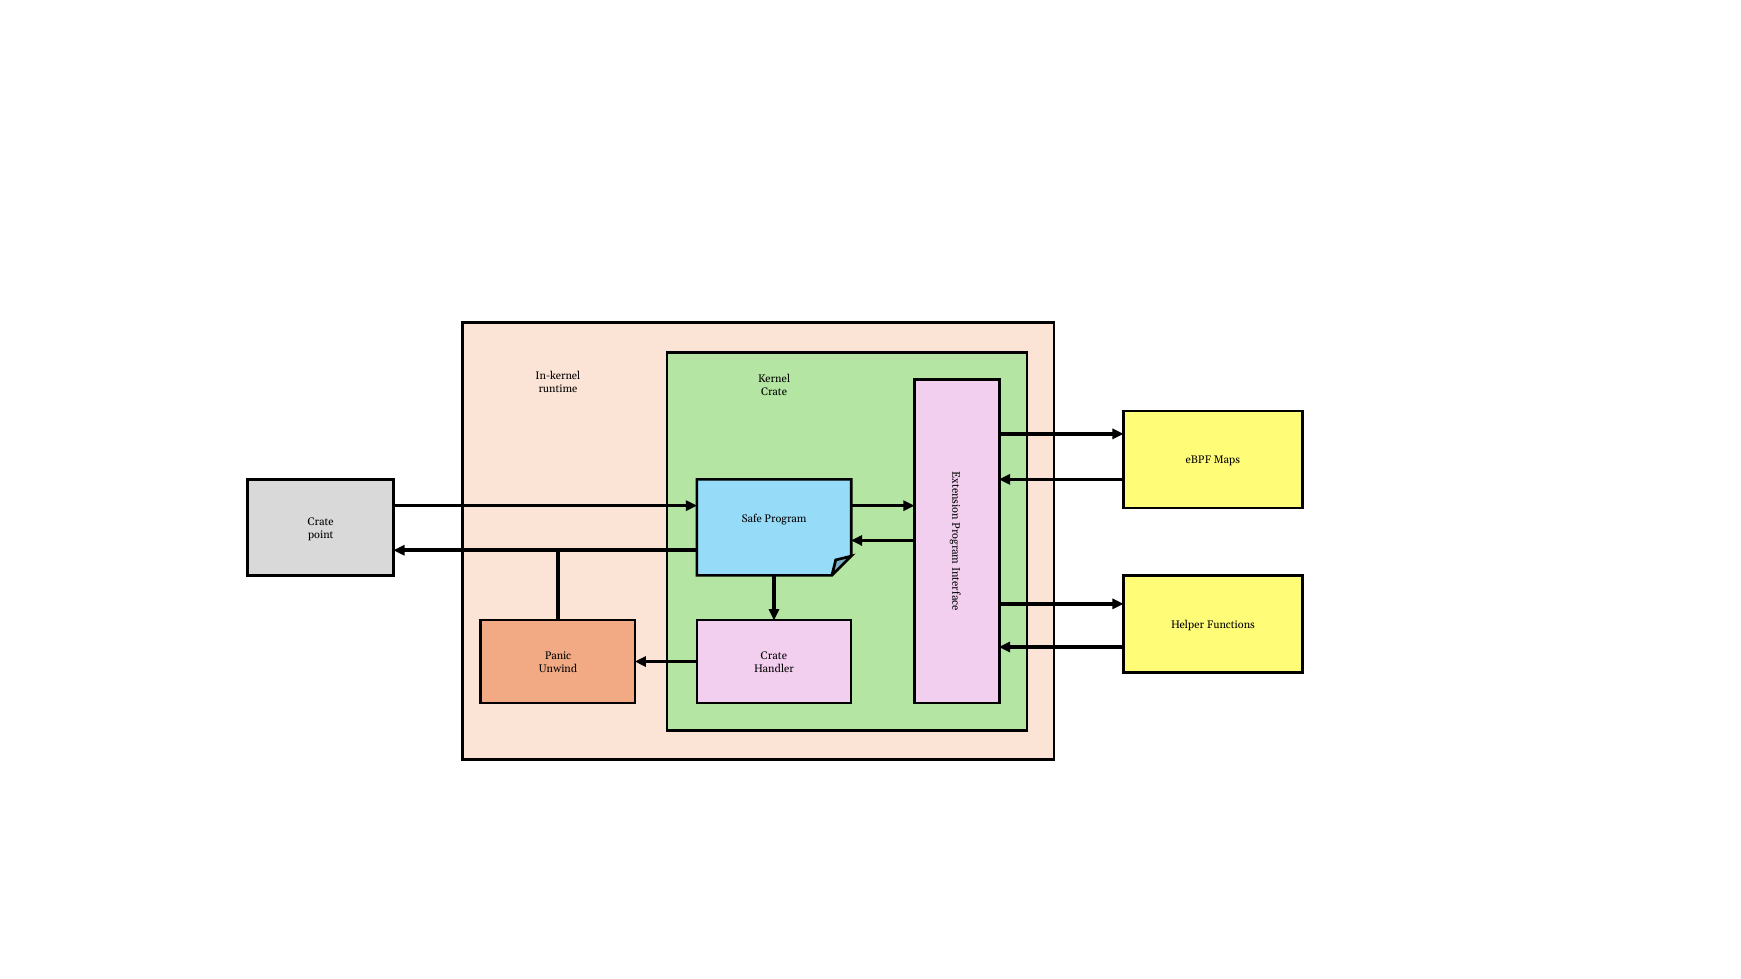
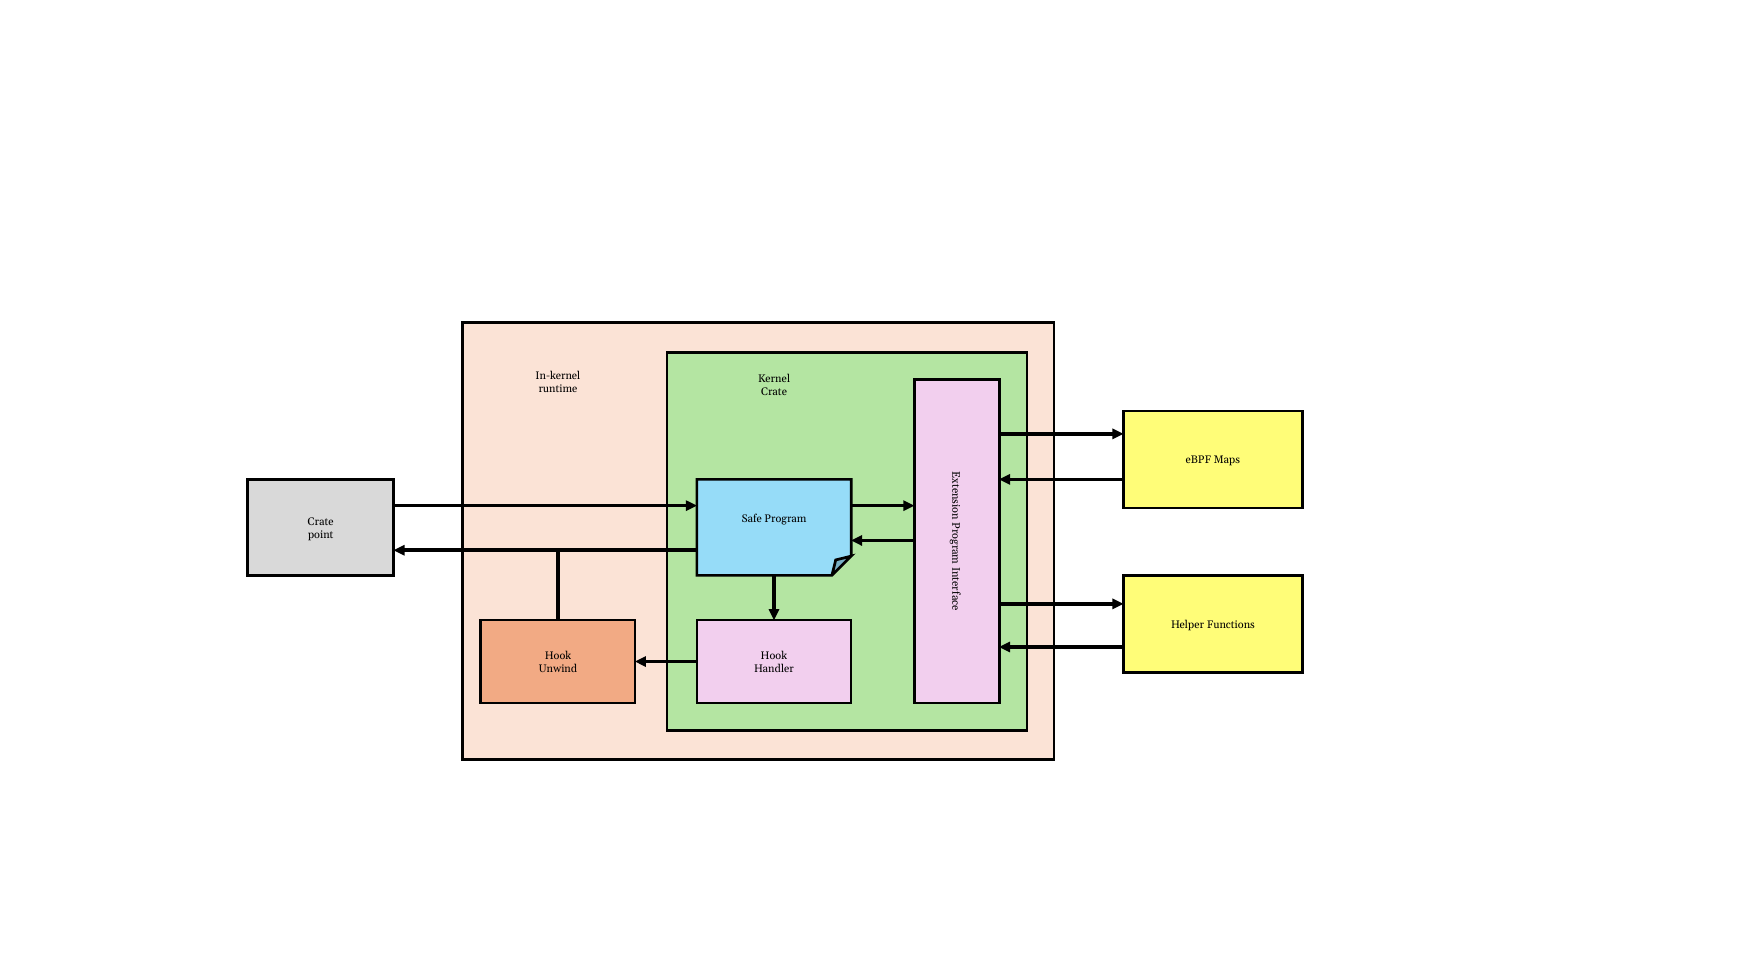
Panic at (558, 656): Panic -> Hook
Crate at (774, 656): Crate -> Hook
